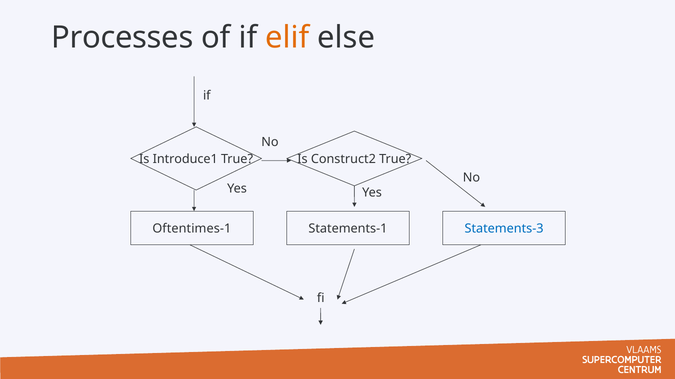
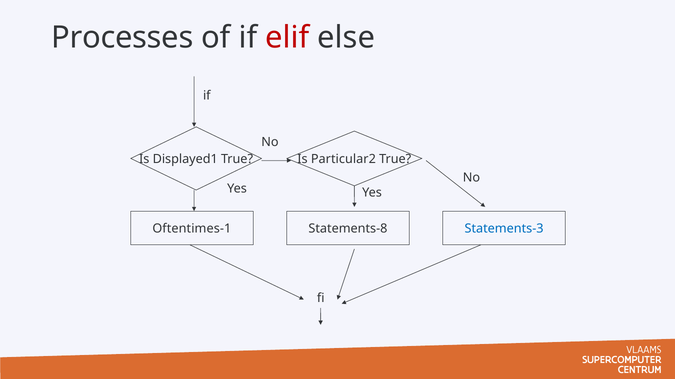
elif colour: orange -> red
Introduce1: Introduce1 -> Displayed1
Construct2: Construct2 -> Particular2
Statements-1: Statements-1 -> Statements-8
